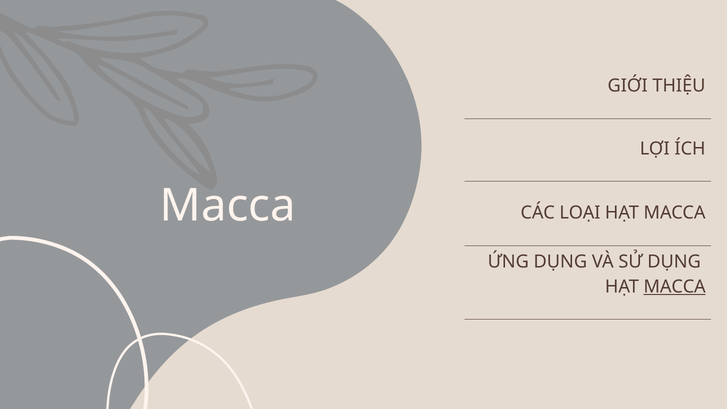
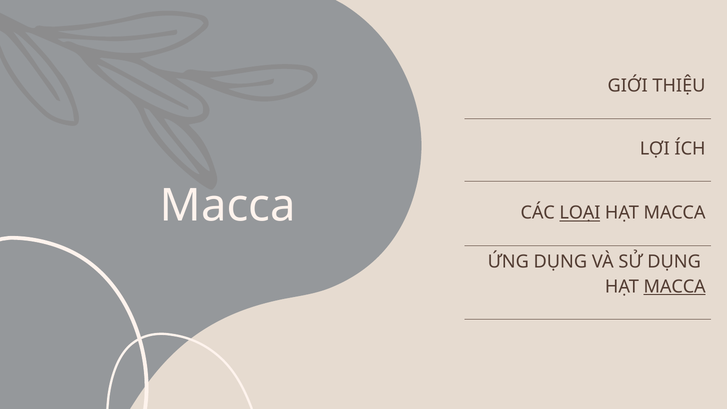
LOẠI underline: none -> present
